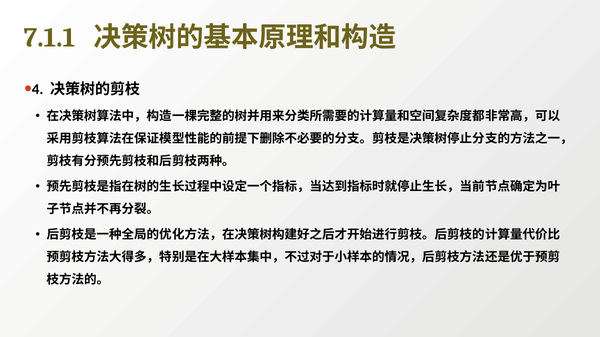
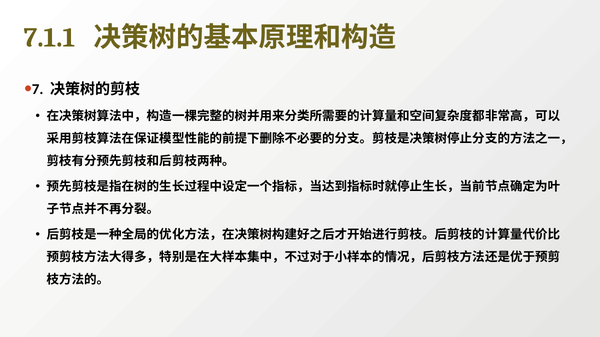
4: 4 -> 7
